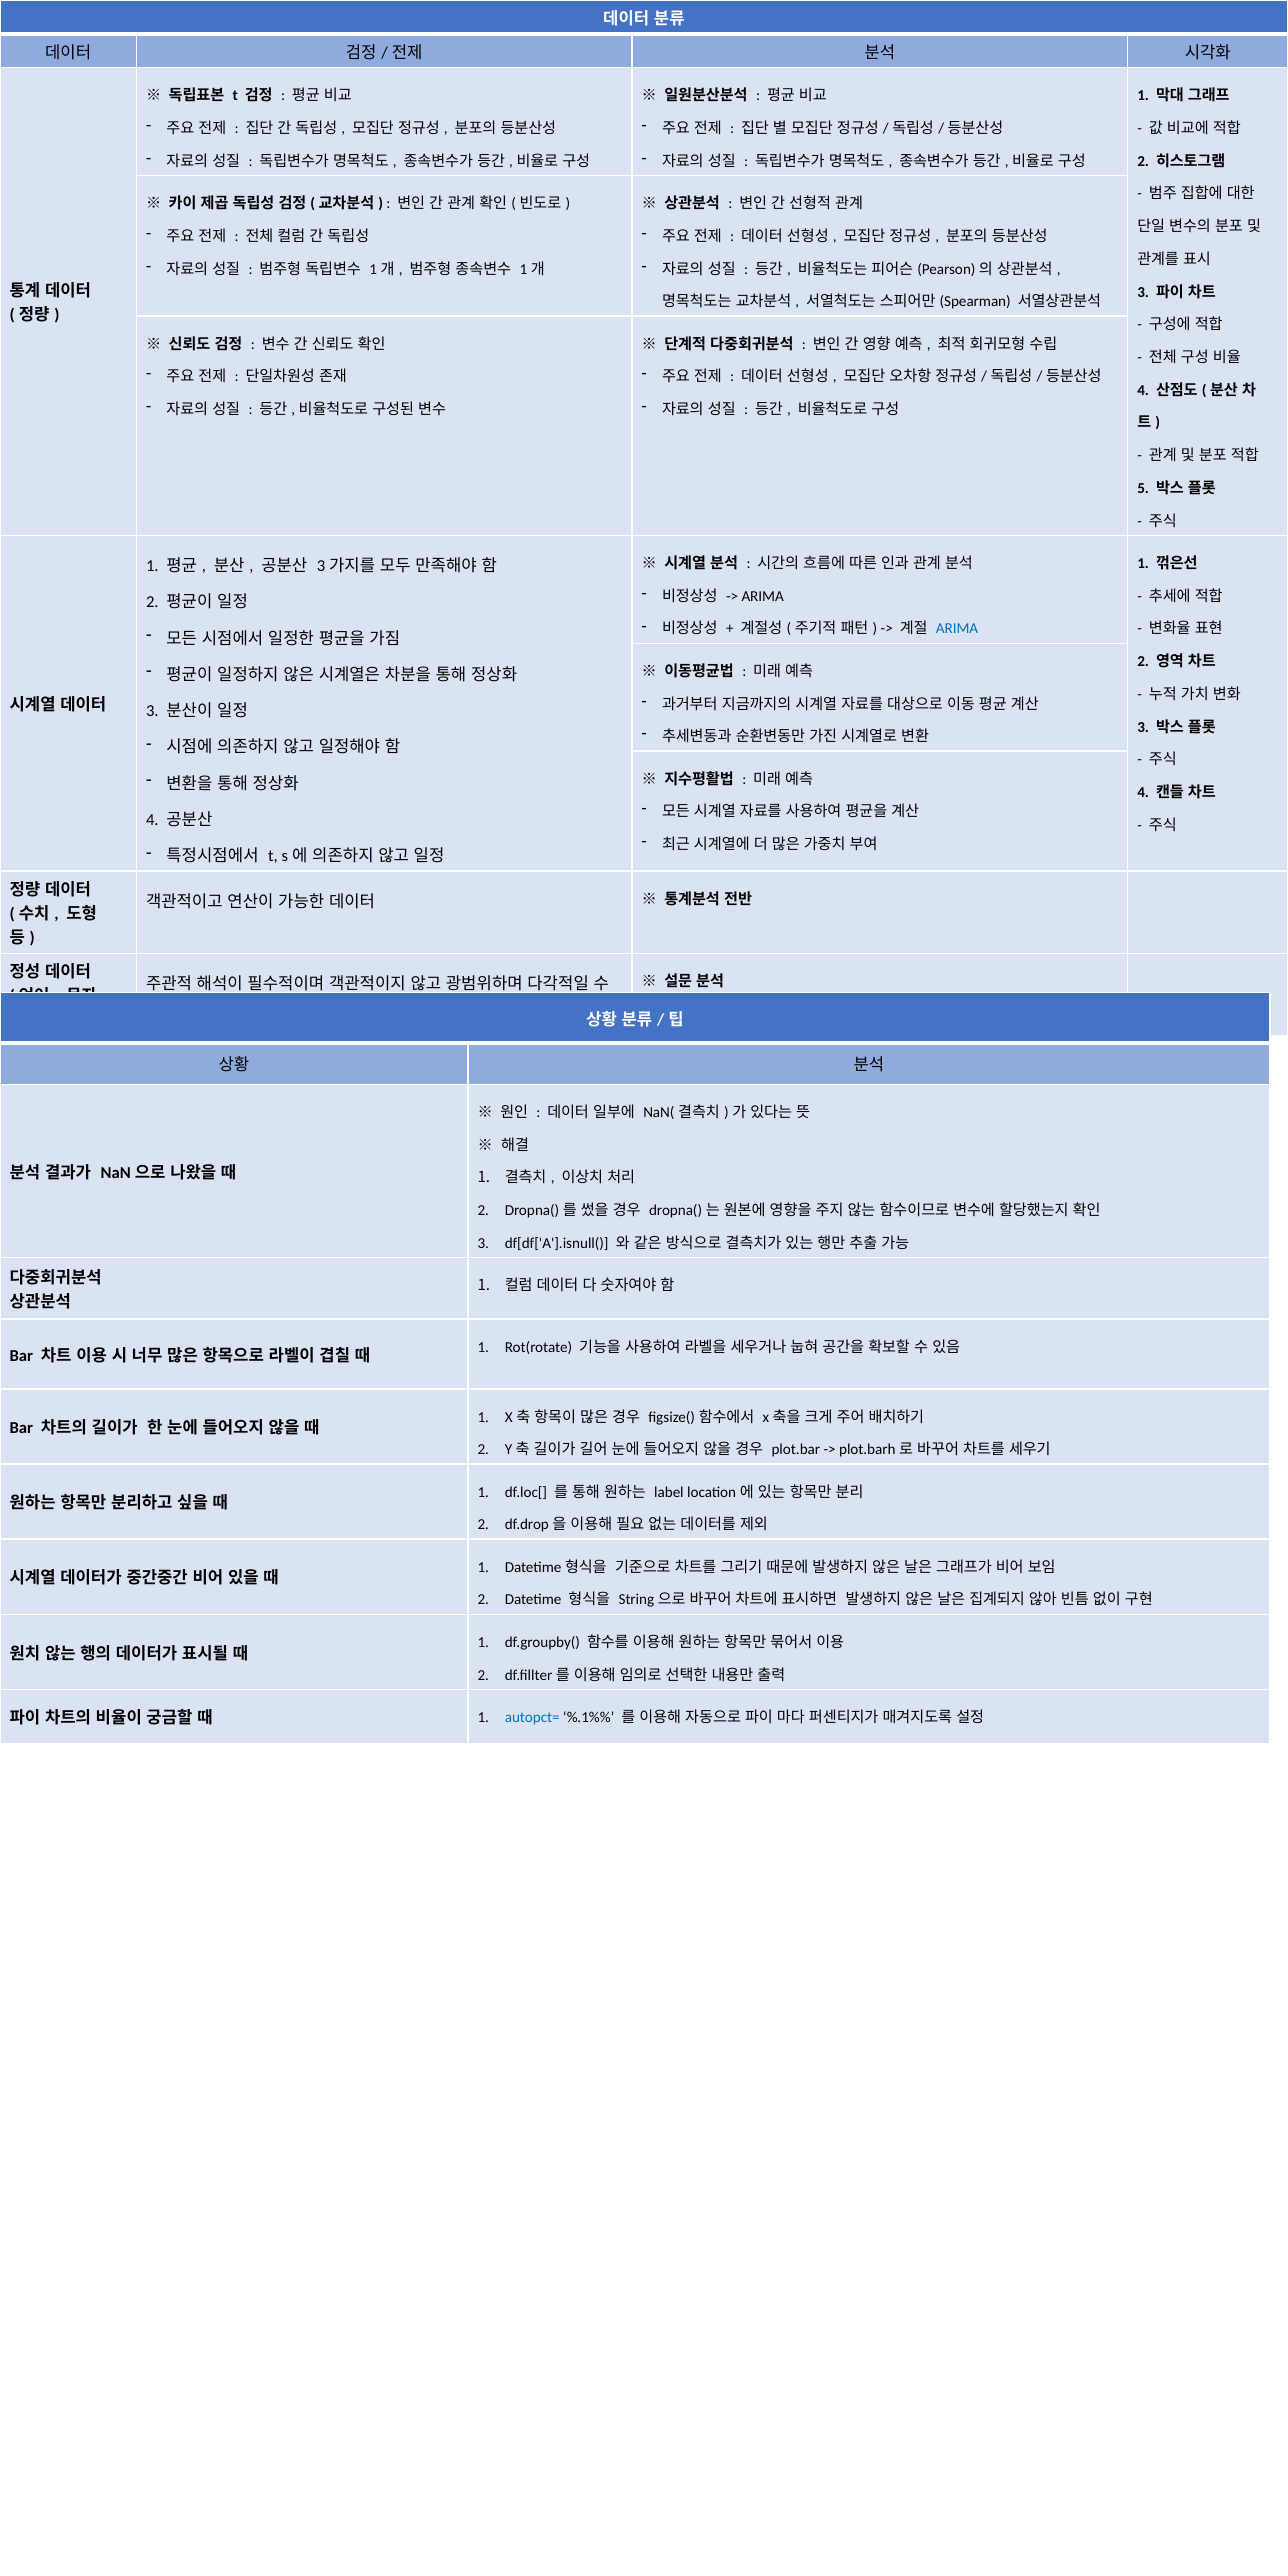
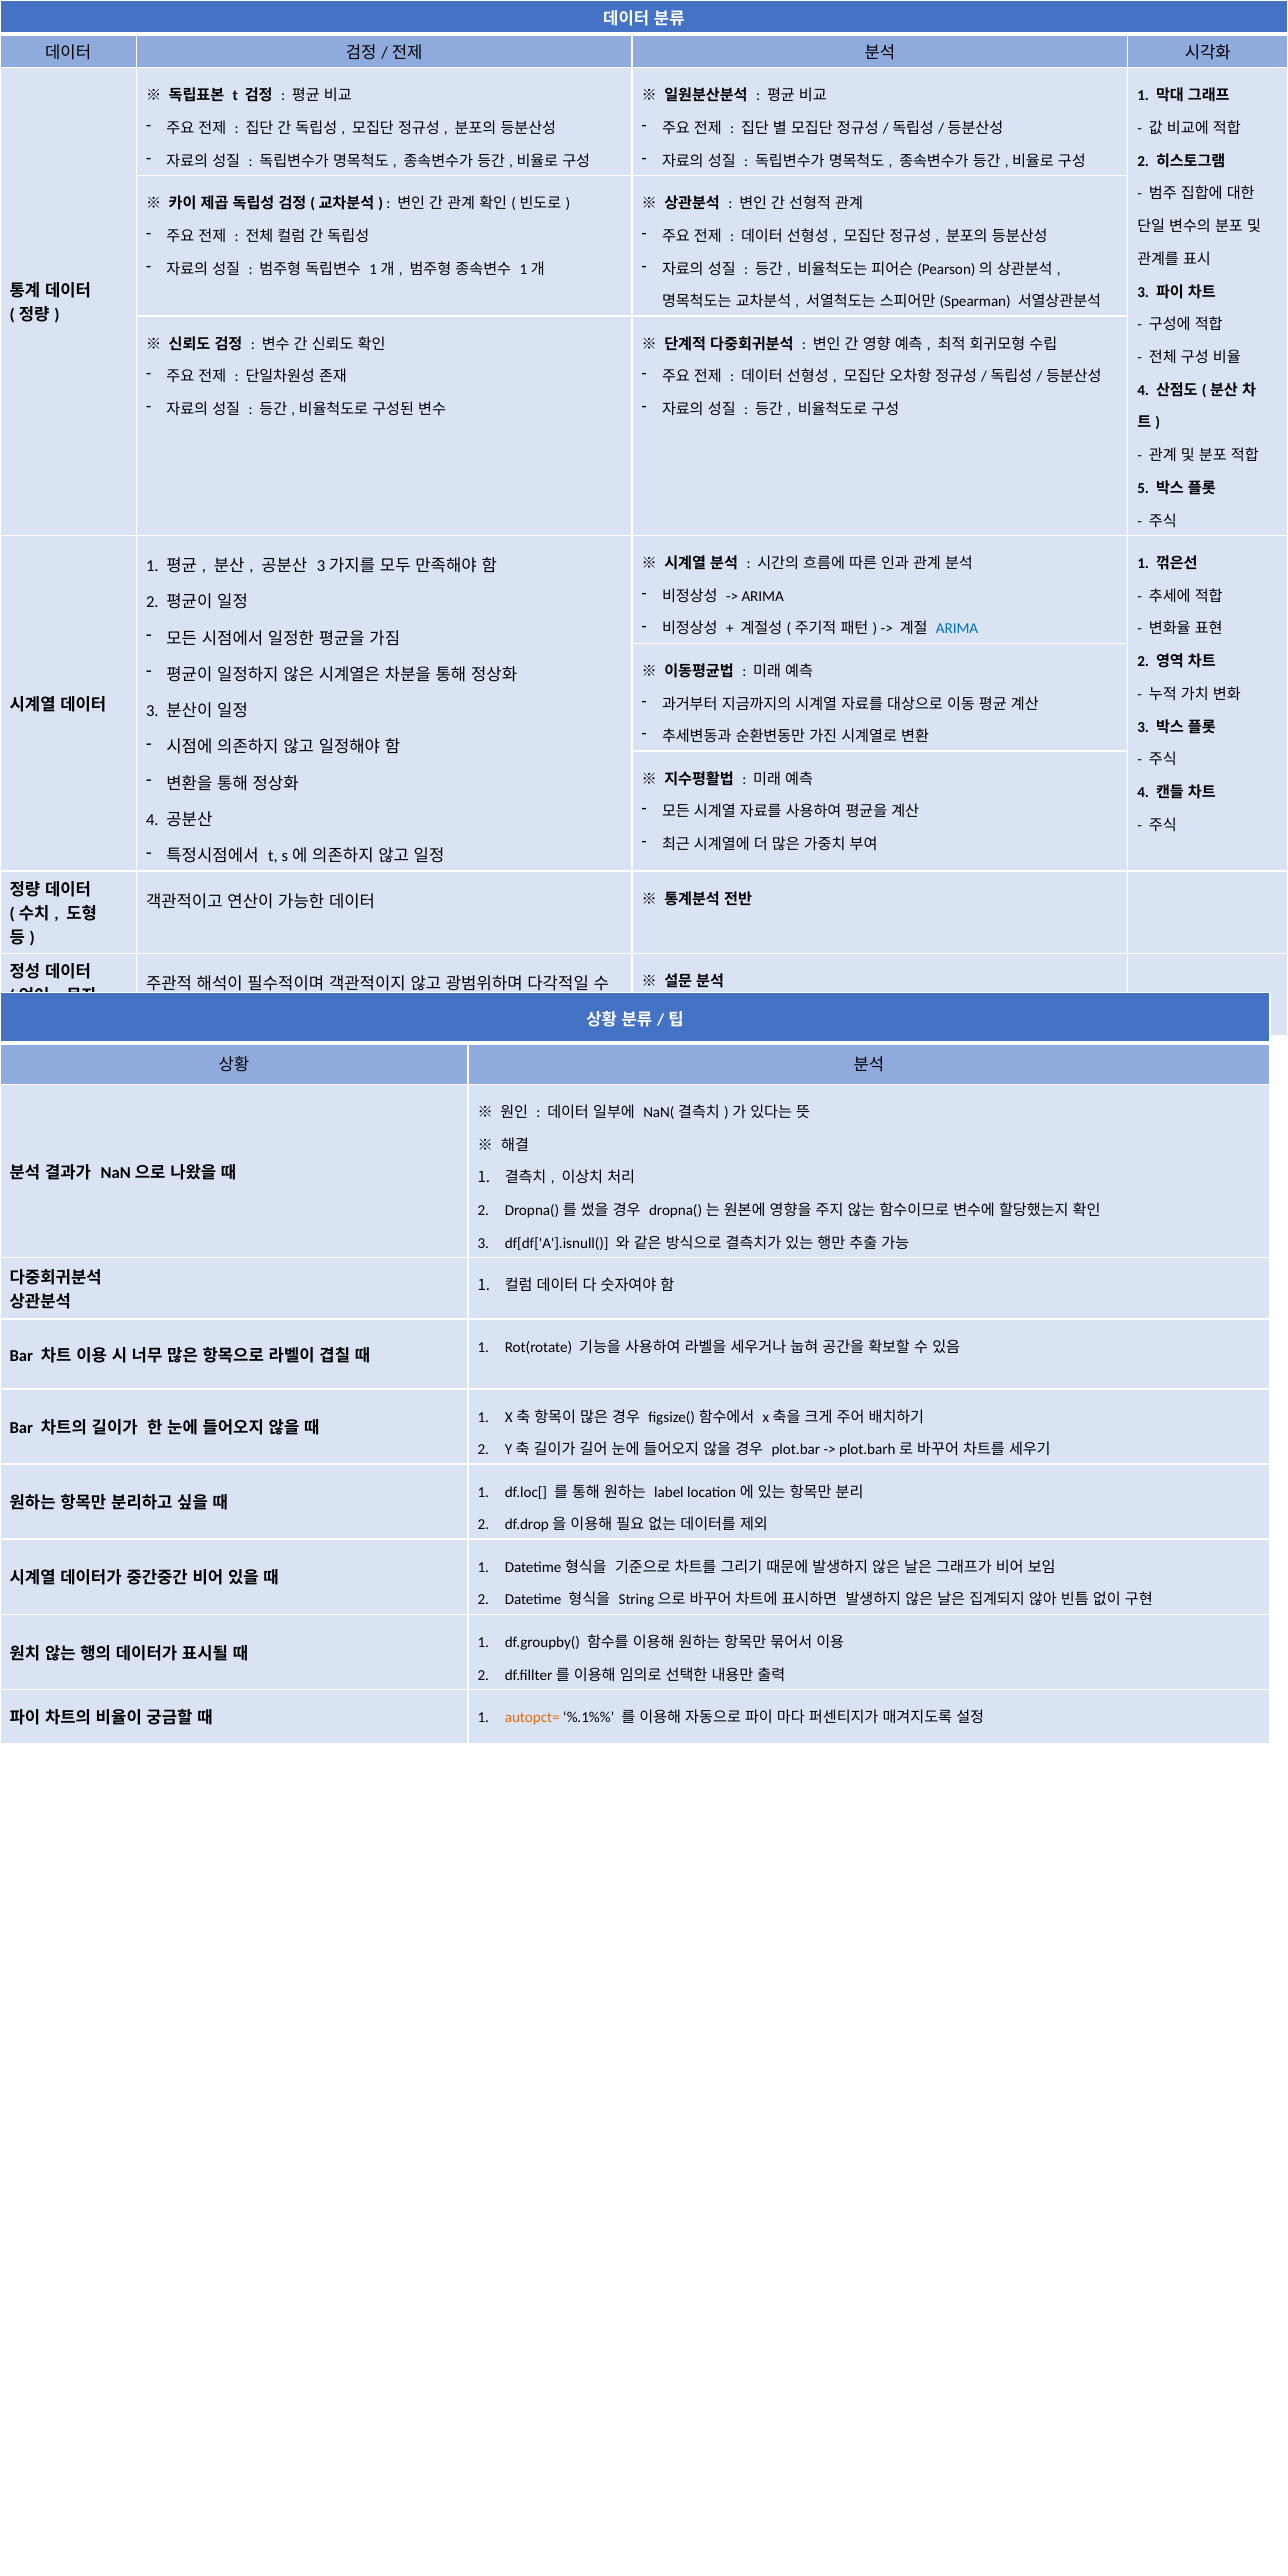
autopct= colour: blue -> orange
